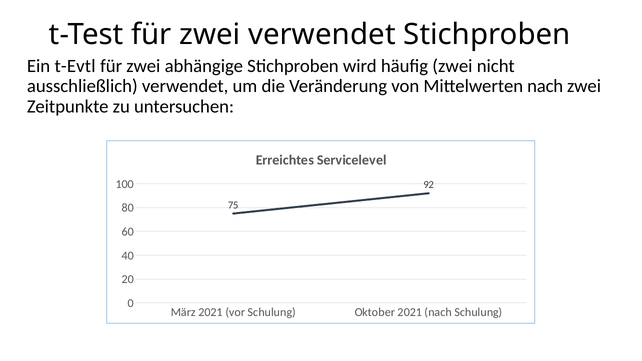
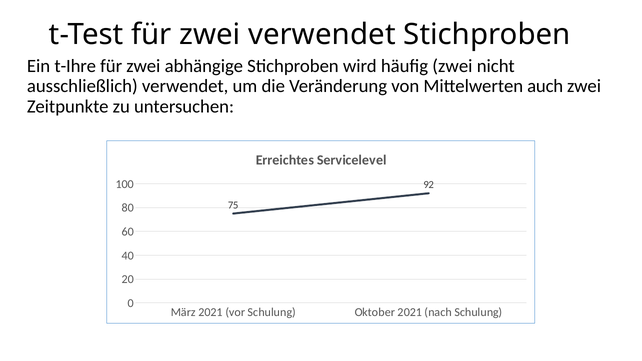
t-Evtl: t-Evtl -> t-Ihre
Mittelwerten nach: nach -> auch
